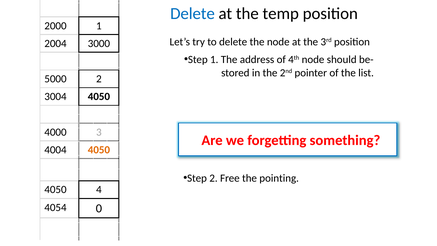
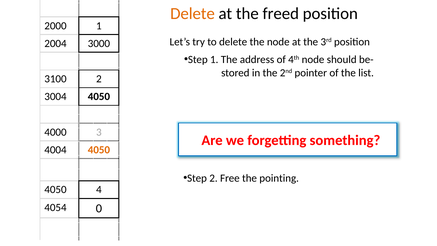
Delete at (193, 13) colour: blue -> orange
temp: temp -> freed
5000: 5000 -> 3100
